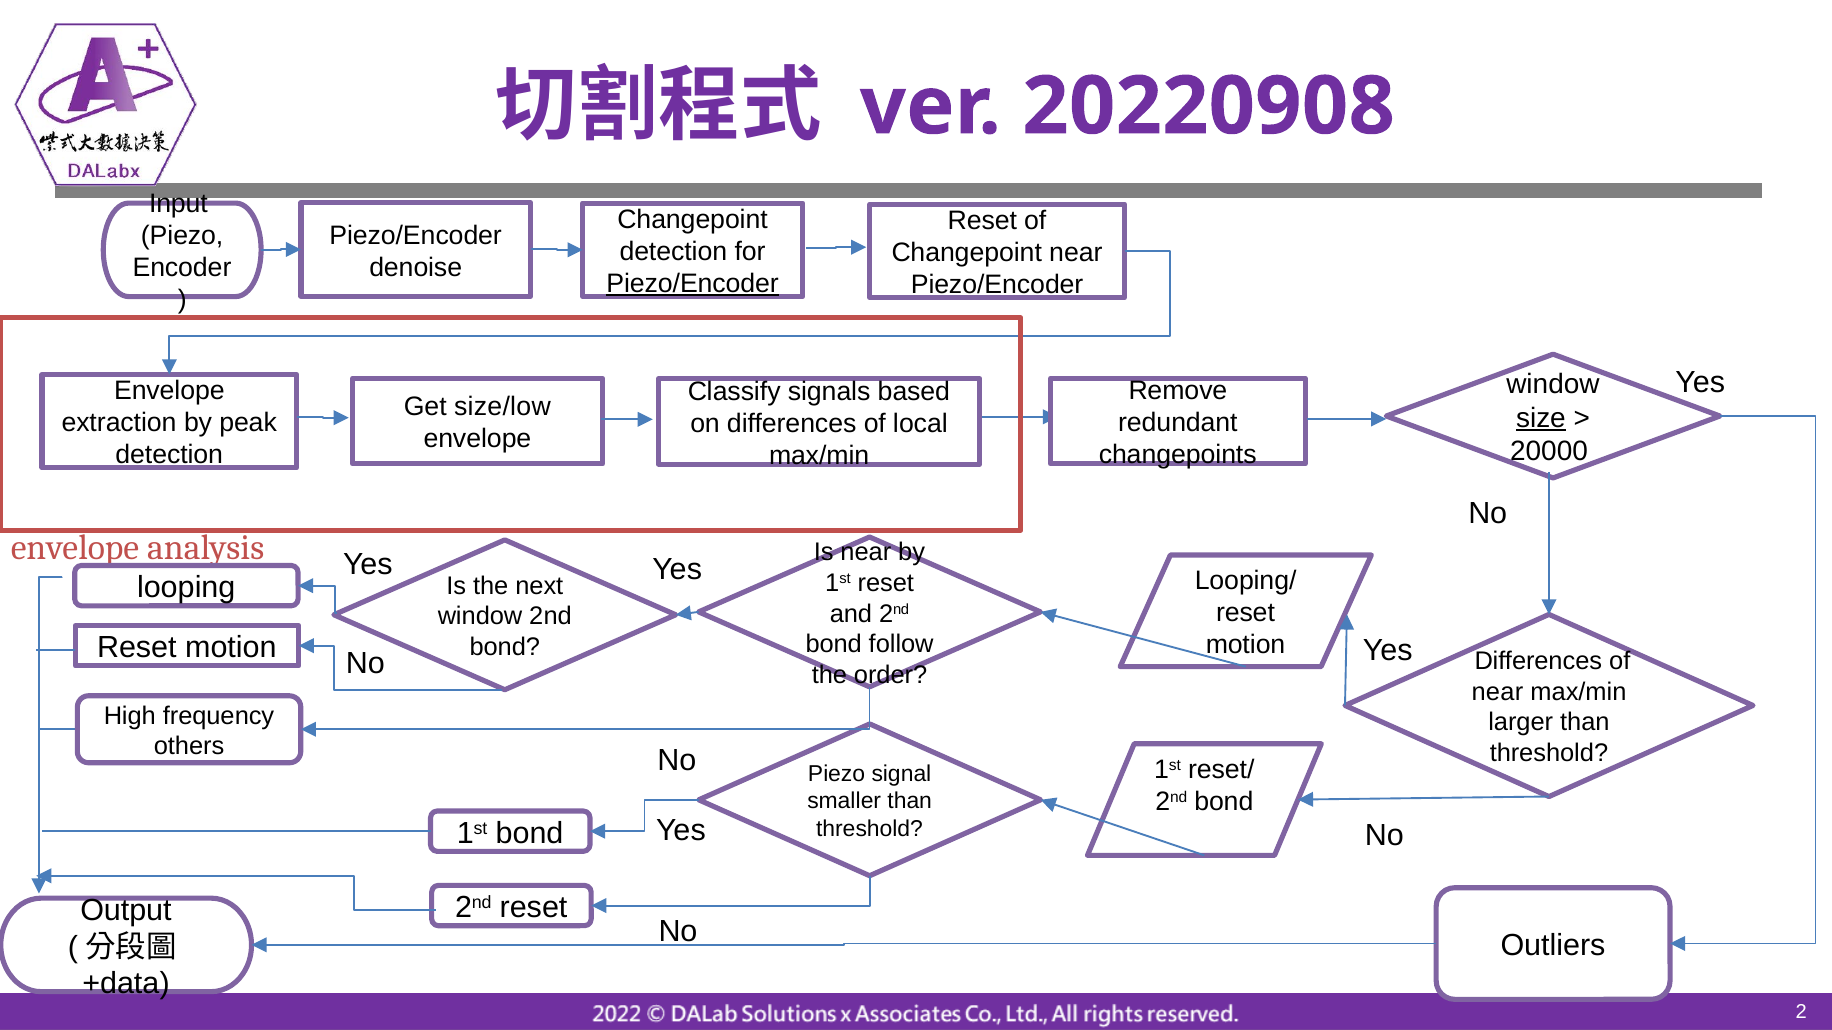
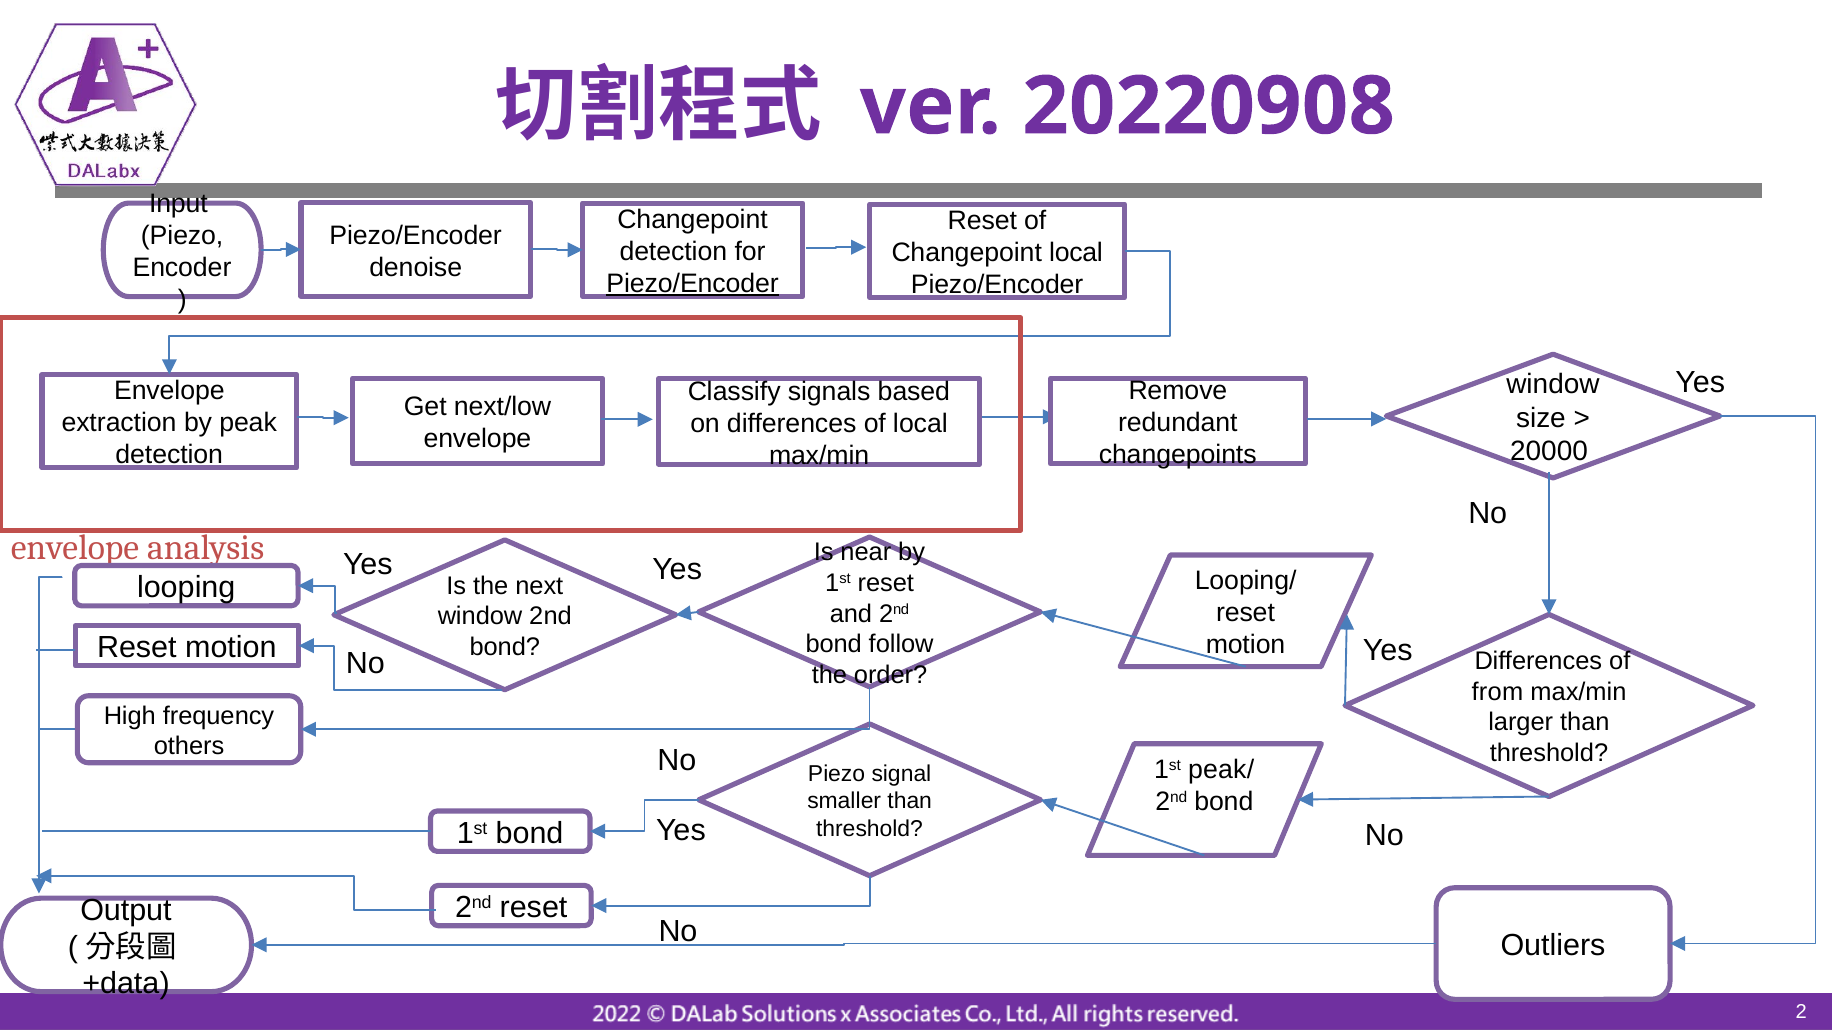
Changepoint near: near -> local
size/low: size/low -> next/low
size underline: present -> none
near at (1497, 692): near -> from
reset/: reset/ -> peak/
